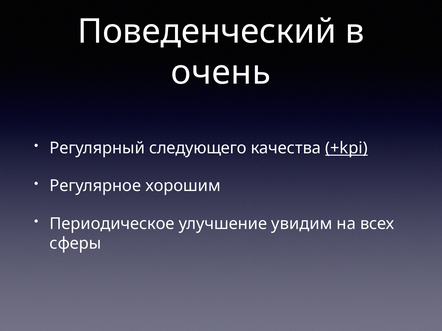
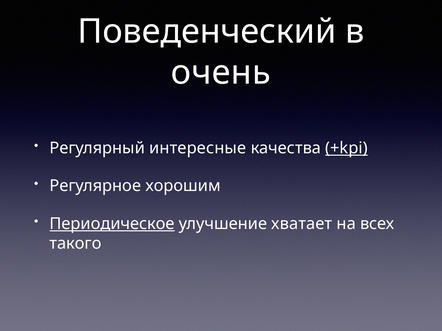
следующего: следующего -> интересные
Периодическое underline: none -> present
увидим: увидим -> хватает
сферы: сферы -> такого
